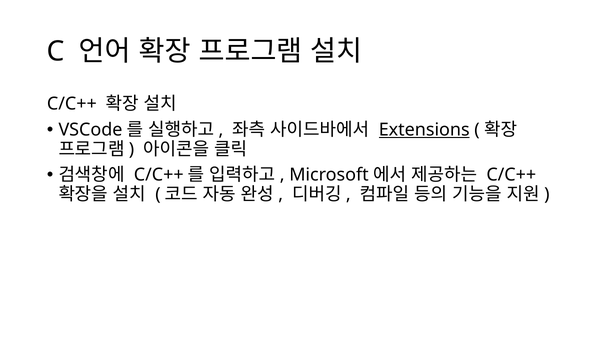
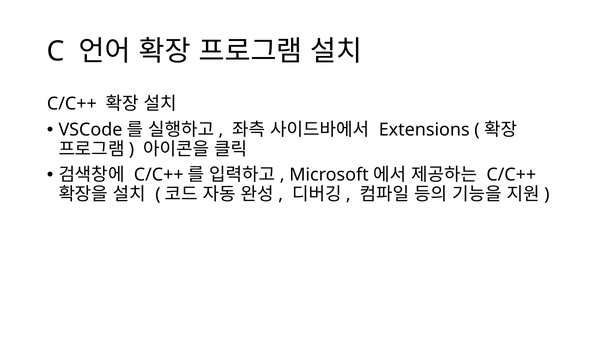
Extensions underline: present -> none
